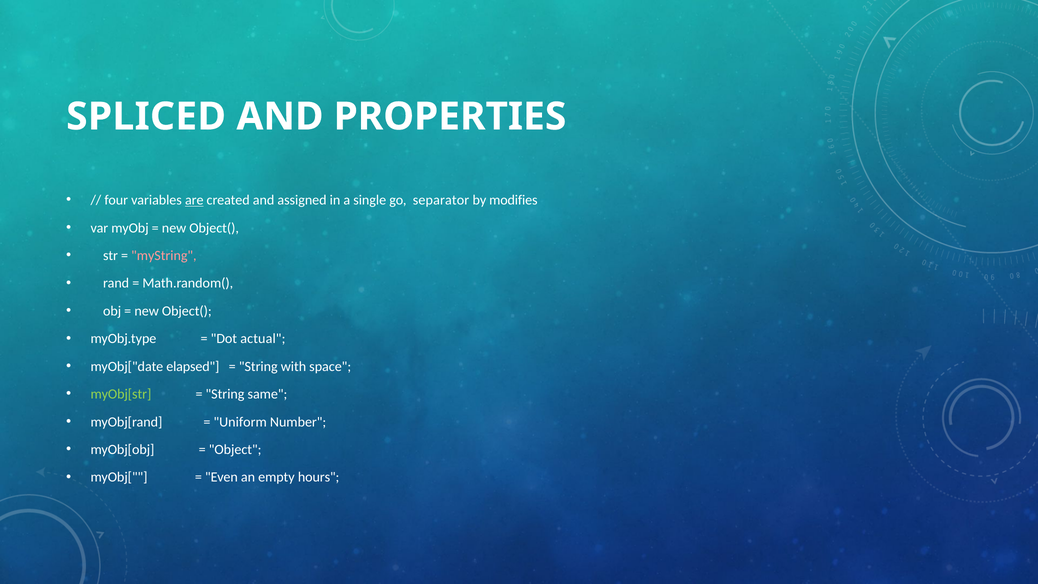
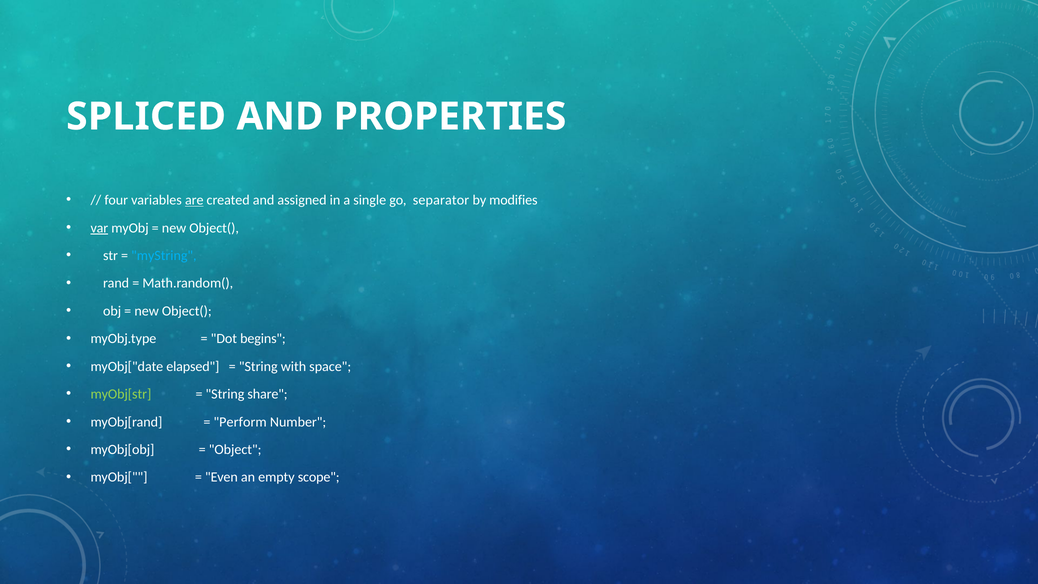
var underline: none -> present
myString colour: pink -> light blue
actual: actual -> begins
same: same -> share
Uniform: Uniform -> Perform
hours: hours -> scope
